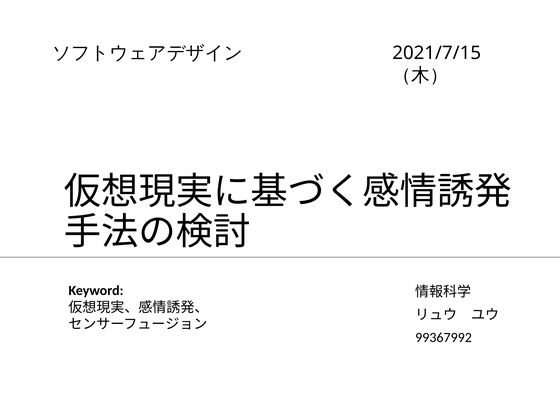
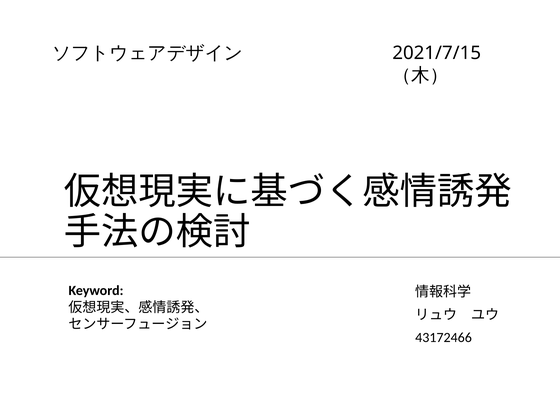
99367992: 99367992 -> 43172466
